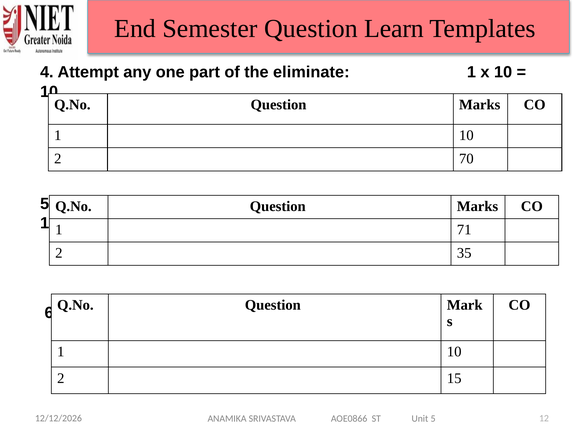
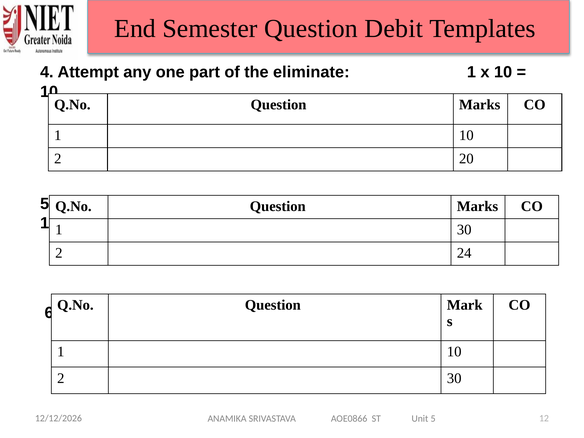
Learn: Learn -> Debit
70: 70 -> 20
1 71: 71 -> 30
35: 35 -> 24
2 15: 15 -> 30
